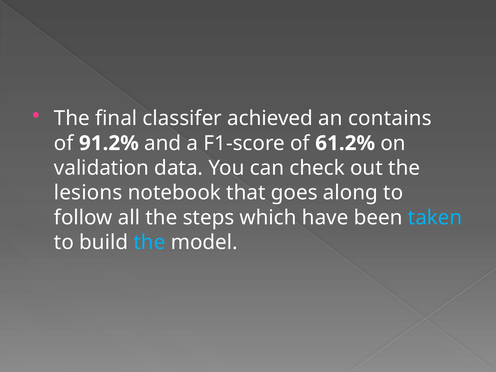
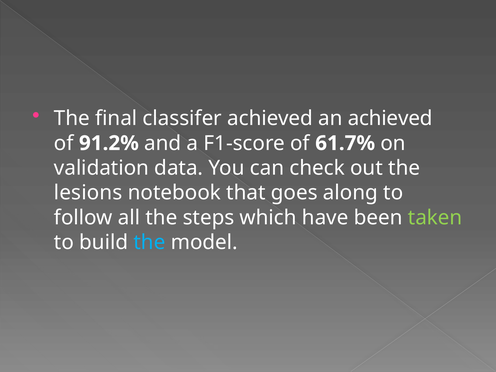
an contains: contains -> achieved
61.2%: 61.2% -> 61.7%
taken colour: light blue -> light green
